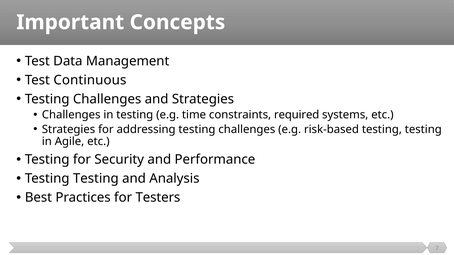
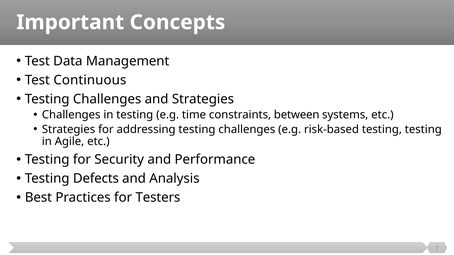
required: required -> between
Testing at (96, 179): Testing -> Defects
